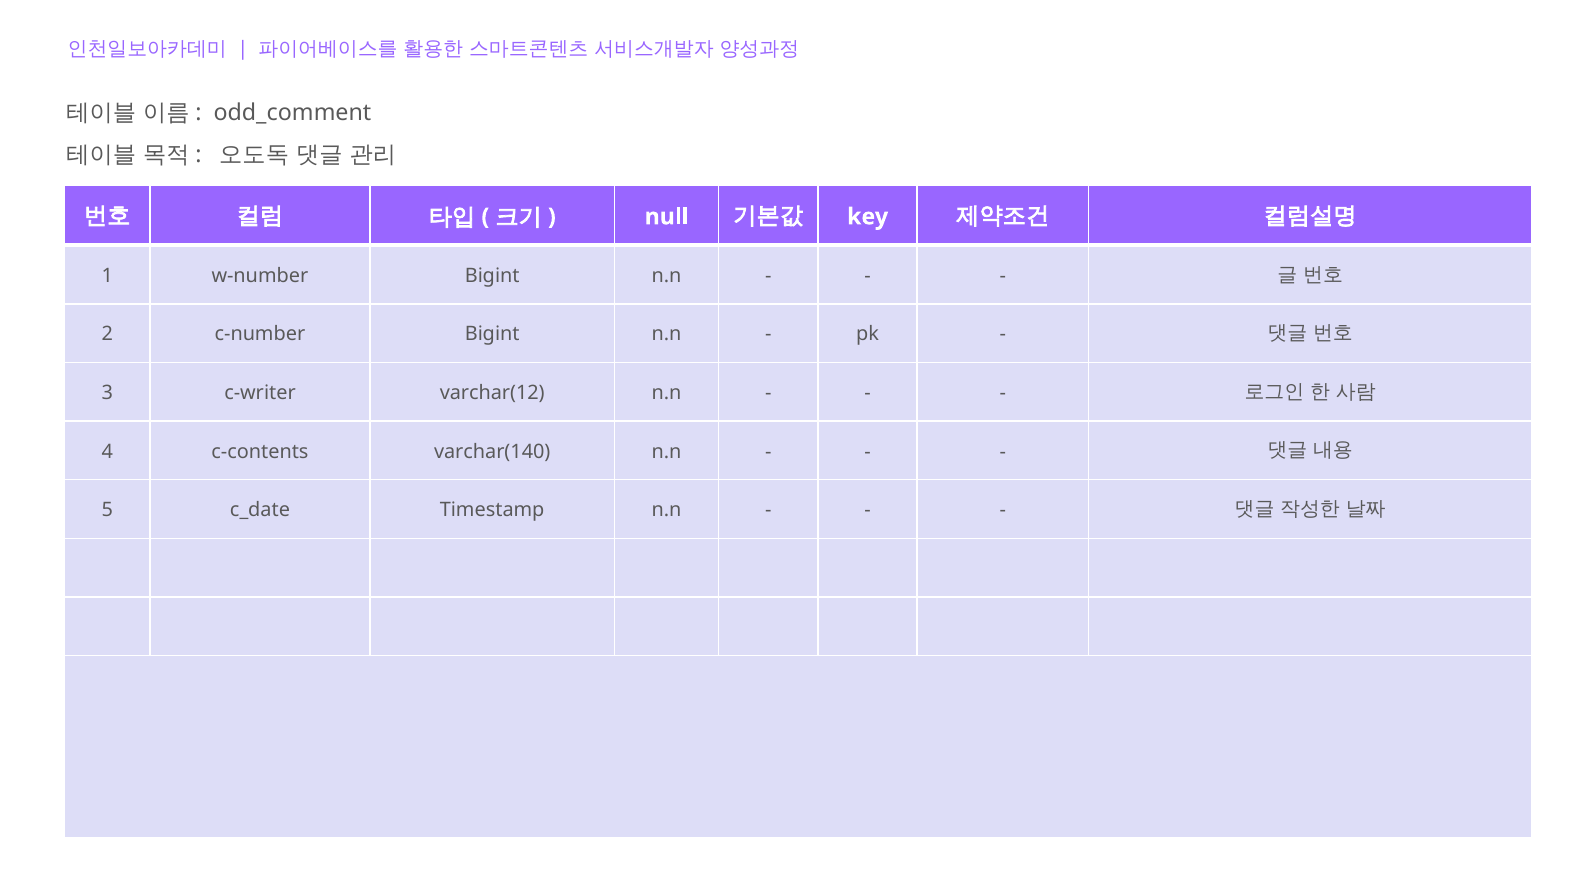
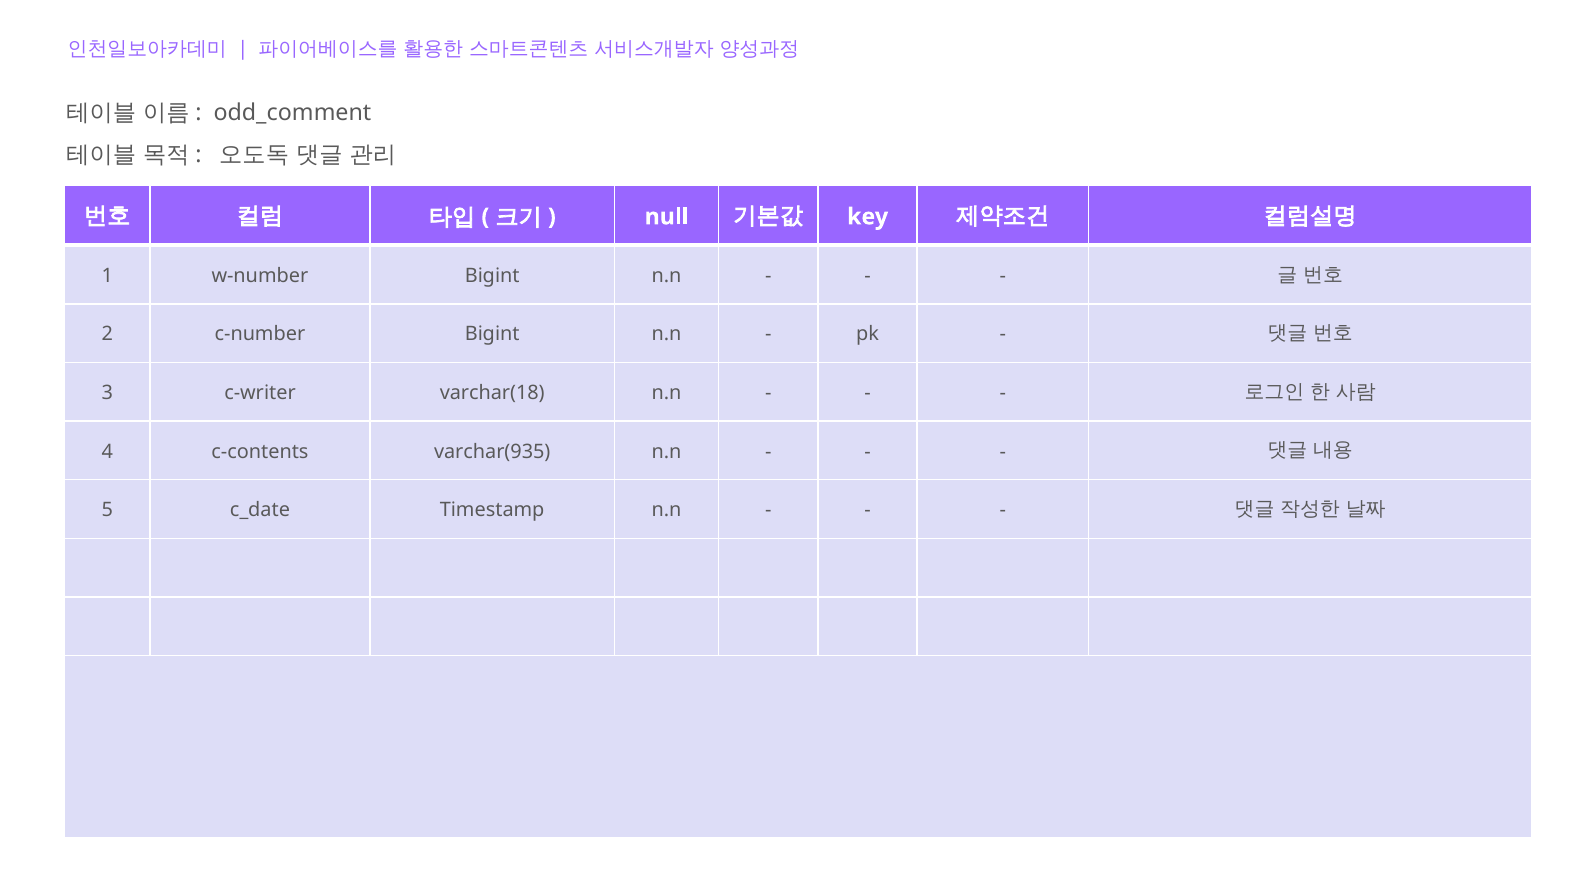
varchar(12: varchar(12 -> varchar(18
varchar(140: varchar(140 -> varchar(935
